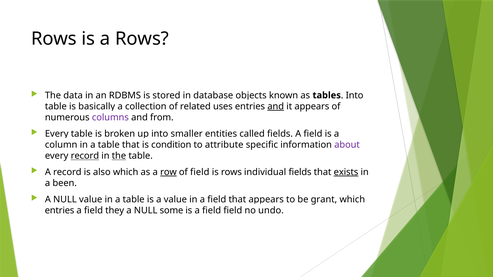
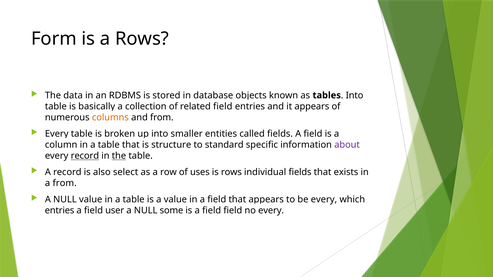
Rows at (54, 39): Rows -> Form
related uses: uses -> field
and at (276, 107) underline: present -> none
columns colour: purple -> orange
condition: condition -> structure
attribute: attribute -> standard
also which: which -> select
row underline: present -> none
of field: field -> uses
exists underline: present -> none
a been: been -> from
be grant: grant -> every
they: they -> user
no undo: undo -> every
